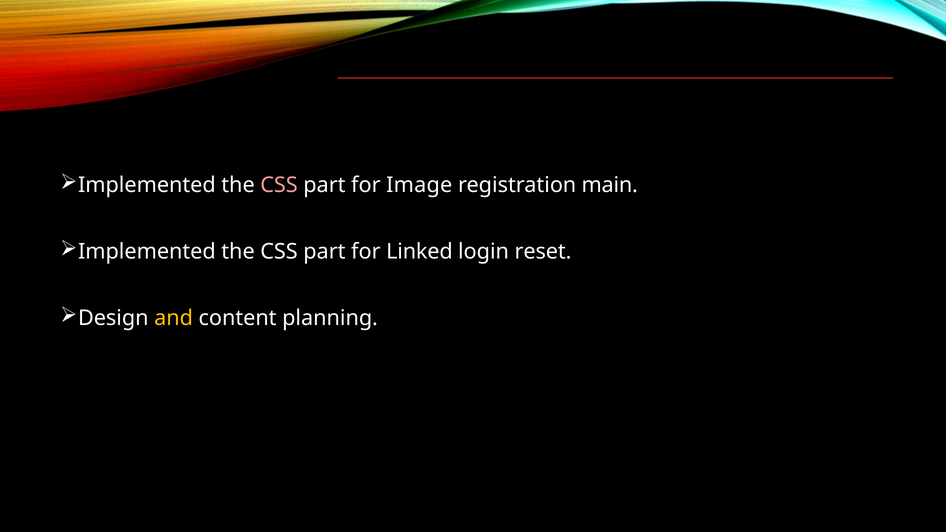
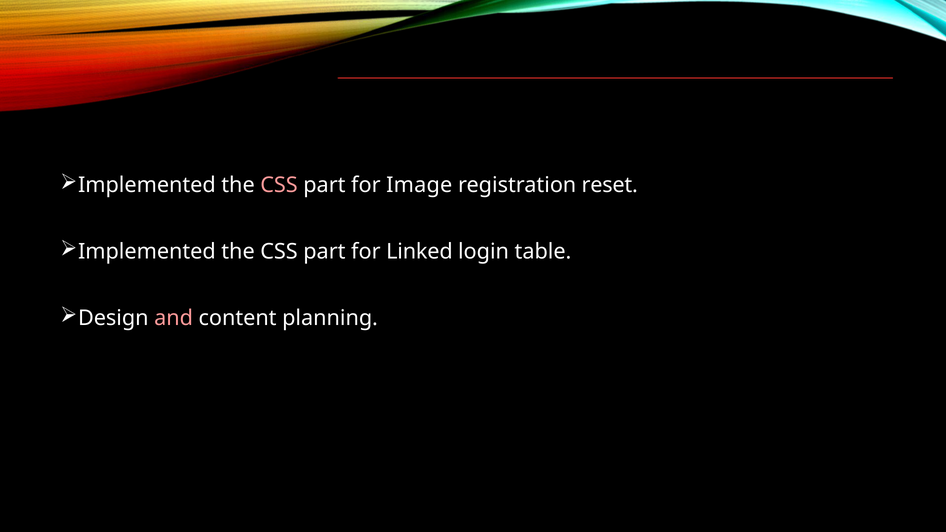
main: main -> reset
reset: reset -> table
and colour: yellow -> pink
